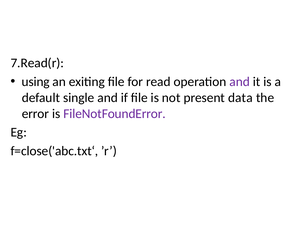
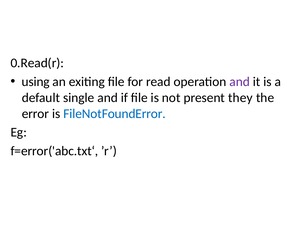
7.Read(r: 7.Read(r -> 0.Read(r
data: data -> they
FileNotFoundError colour: purple -> blue
f=close('abc.txt‘: f=close('abc.txt‘ -> f=error('abc.txt‘
